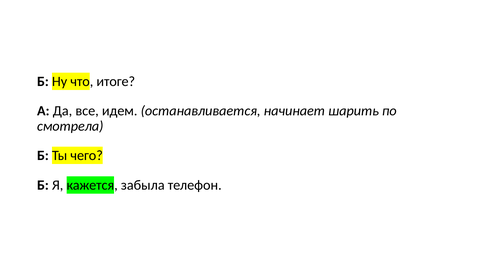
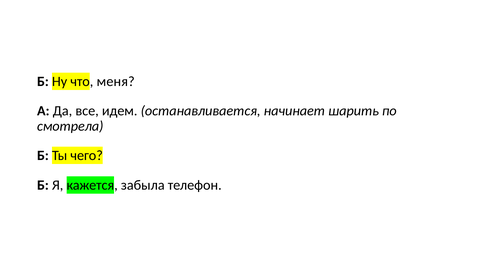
итоге: итоге -> меня
